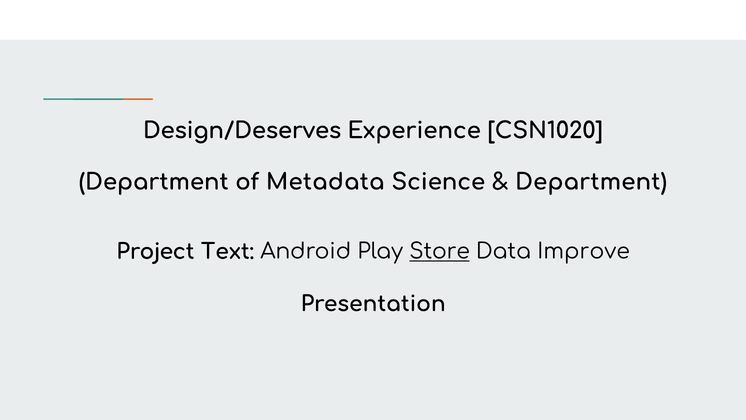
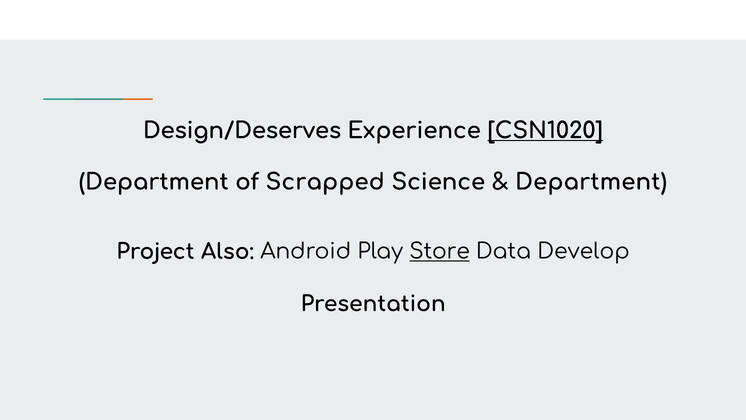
CSN1020 underline: none -> present
Metadata: Metadata -> Scrapped
Text: Text -> Also
Improve: Improve -> Develop
